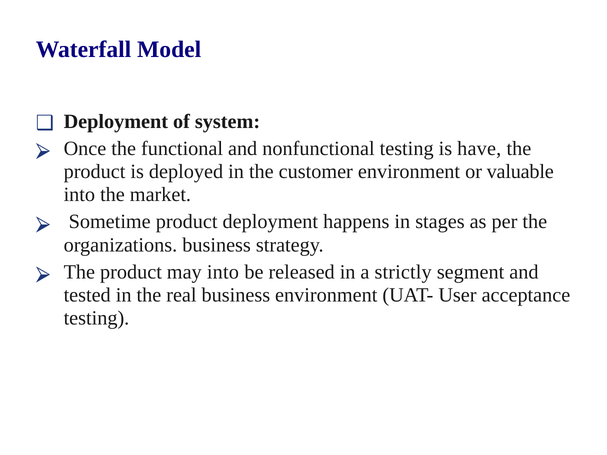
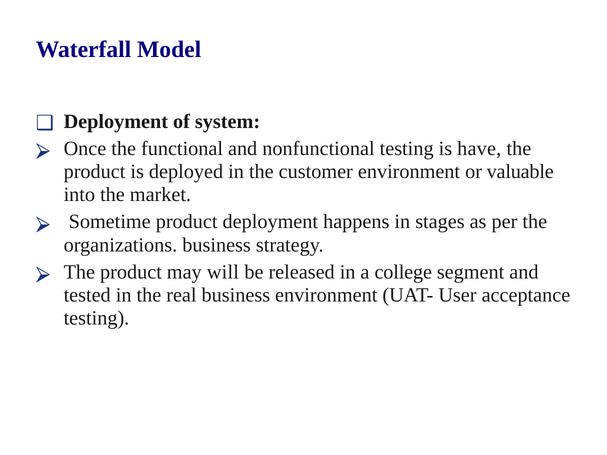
may into: into -> will
strictly: strictly -> college
